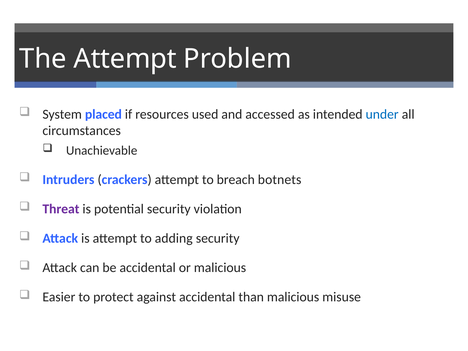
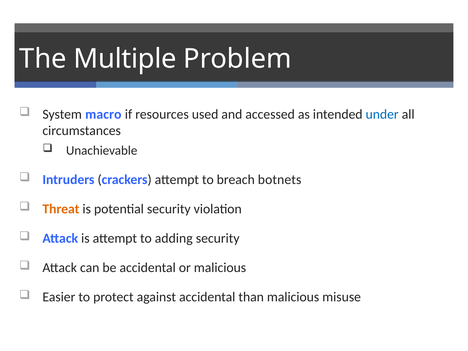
The Attempt: Attempt -> Multiple
placed: placed -> macro
Threat colour: purple -> orange
